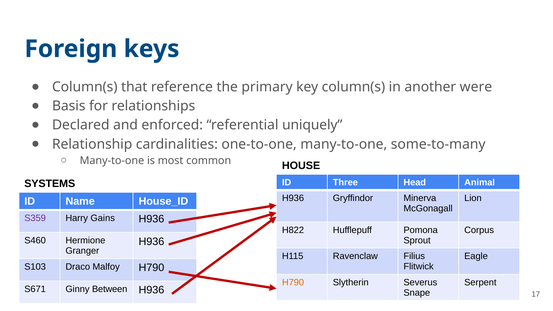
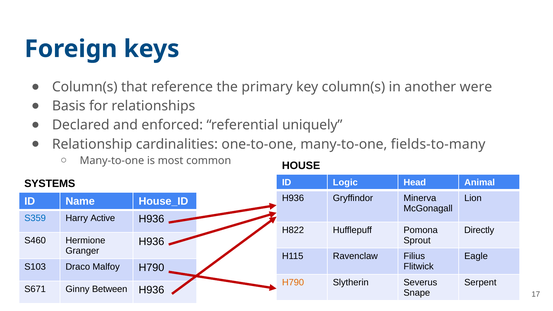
some-to-many: some-to-many -> fields-to-many
Three: Three -> Logic
S359 colour: purple -> blue
Gains: Gains -> Active
Corpus: Corpus -> Directly
